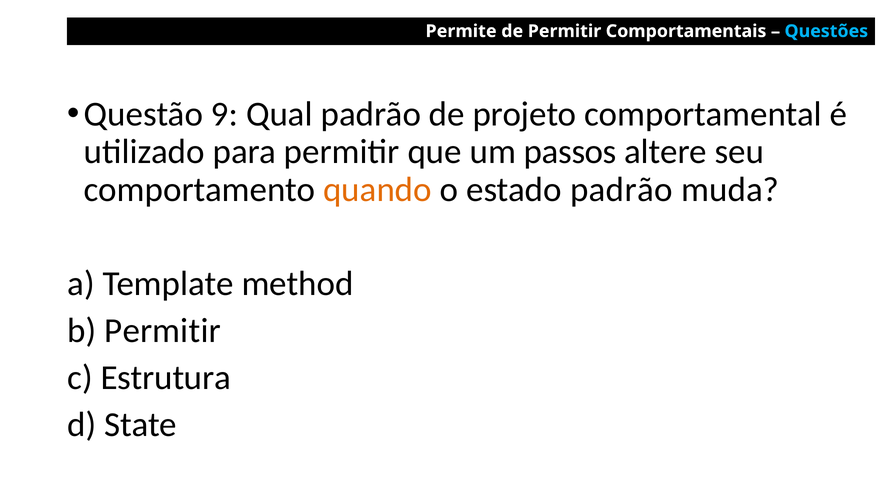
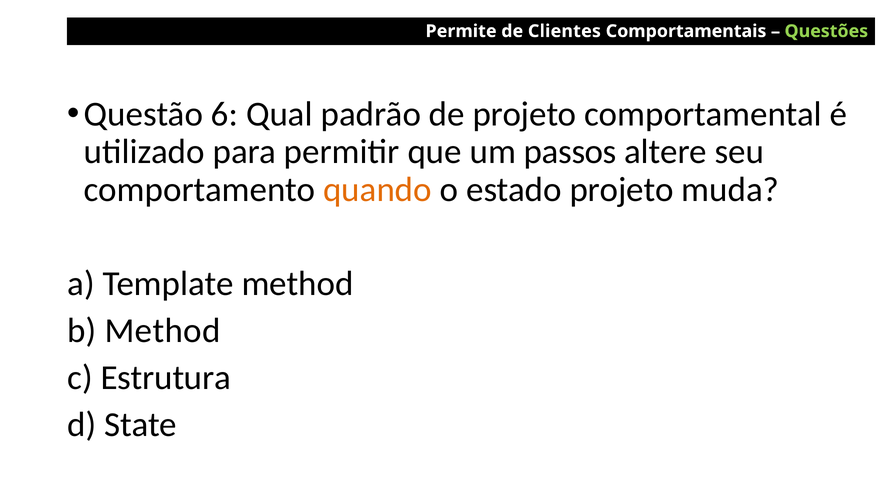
de Permitir: Permitir -> Clientes
Questões colour: light blue -> light green
9: 9 -> 6
estado padrão: padrão -> projeto
b Permitir: Permitir -> Method
